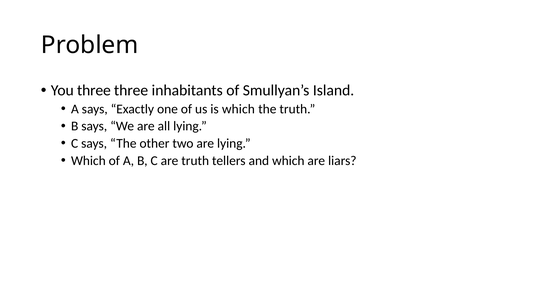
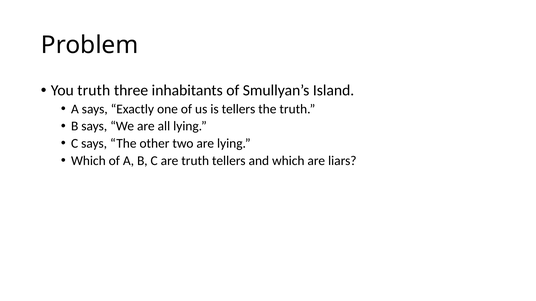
You three: three -> truth
is which: which -> tellers
